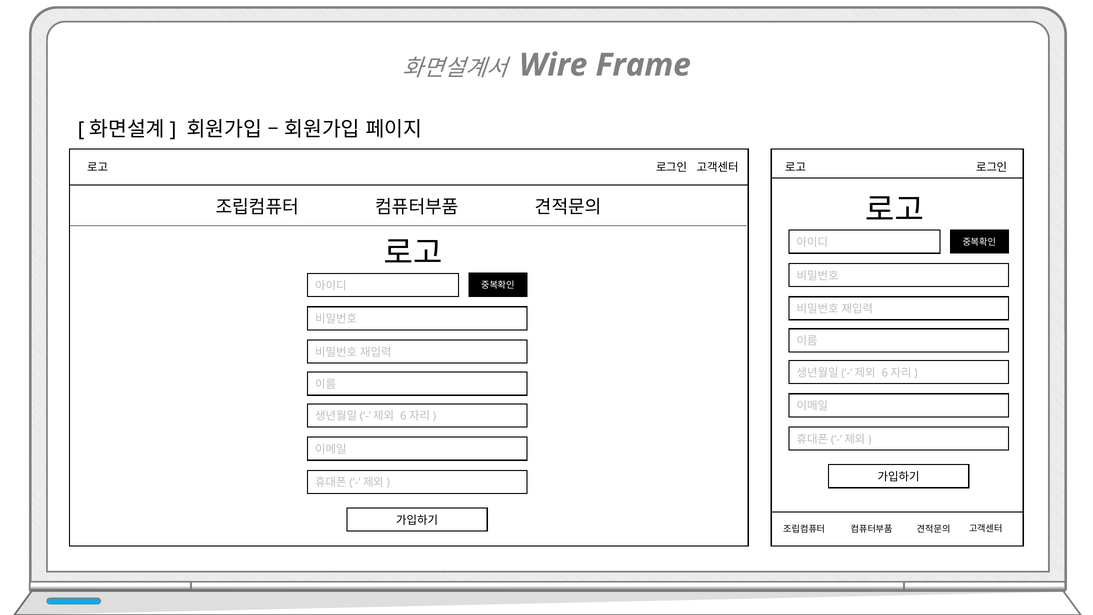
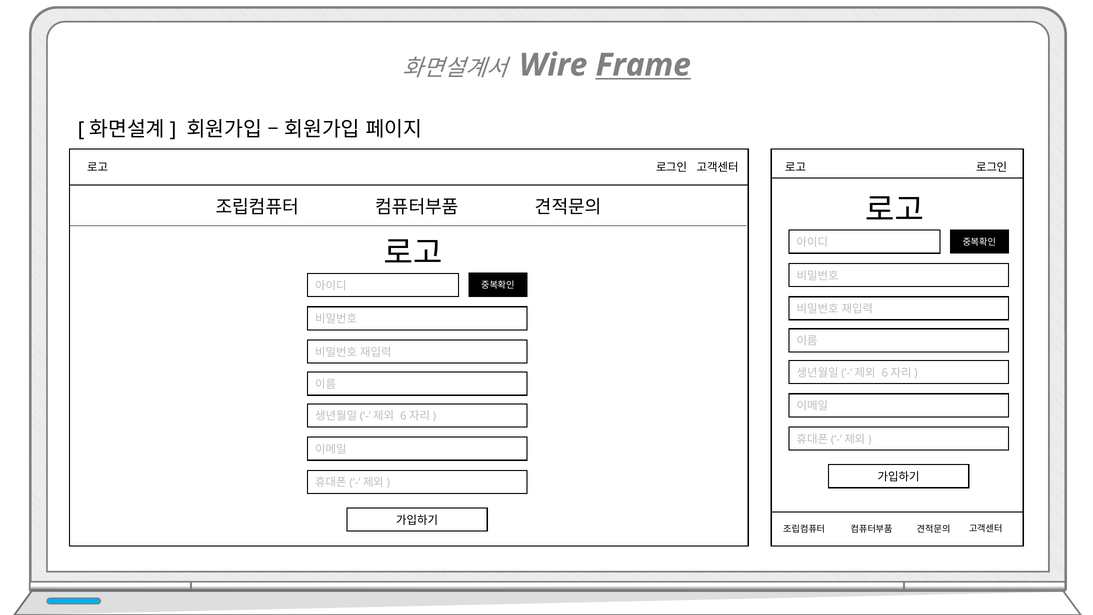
Frame underline: none -> present
